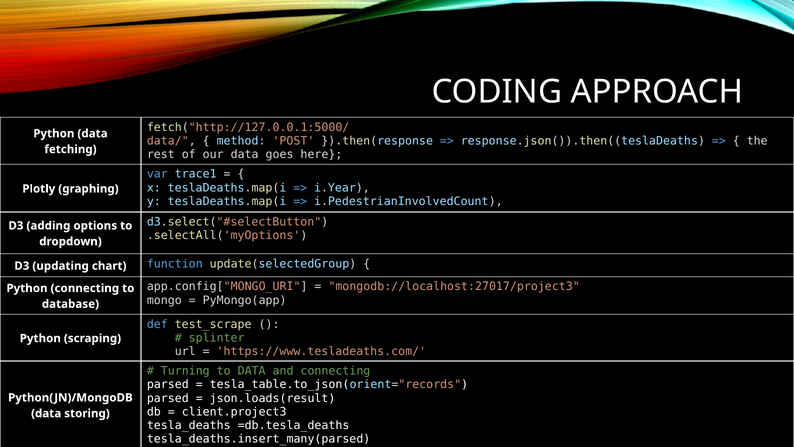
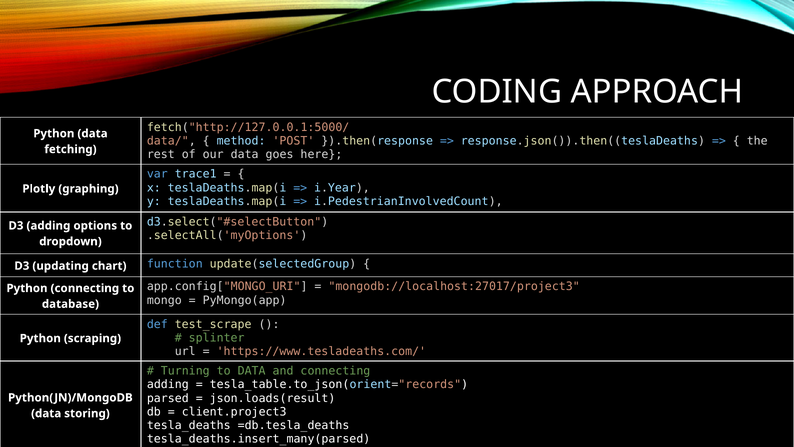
parsed at (168, 384): parsed -> adding
